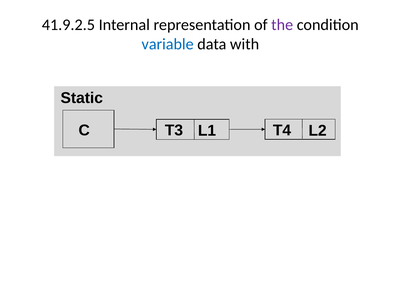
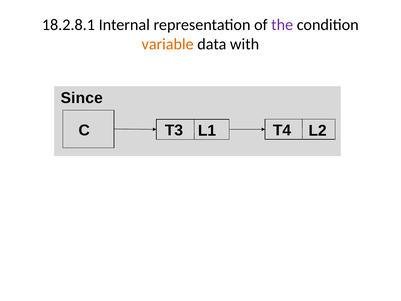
41.9.2.5: 41.9.2.5 -> 18.2.8.1
variable colour: blue -> orange
Static: Static -> Since
